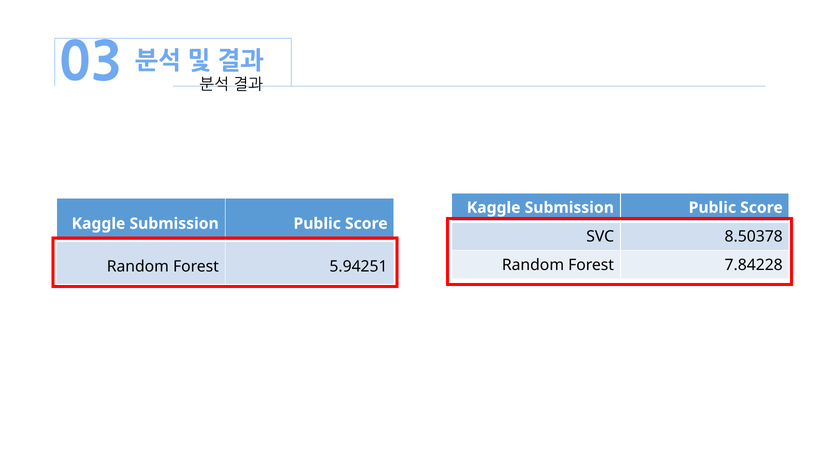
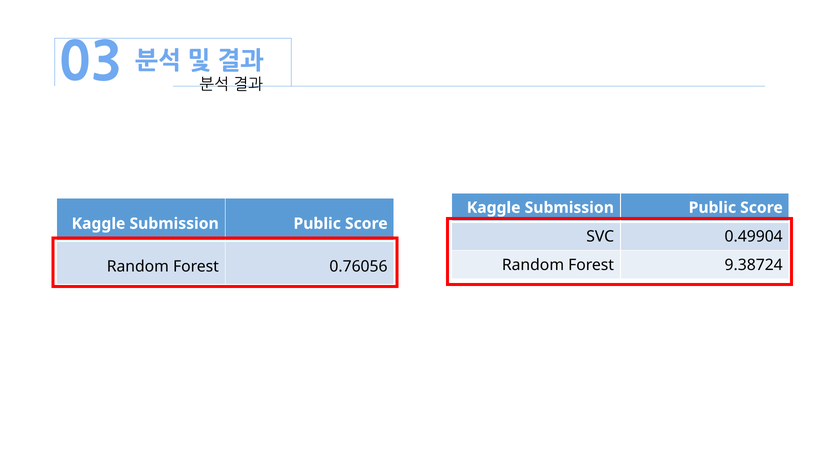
8.50378: 8.50378 -> 0.49904
7.84228: 7.84228 -> 9.38724
5.94251: 5.94251 -> 0.76056
